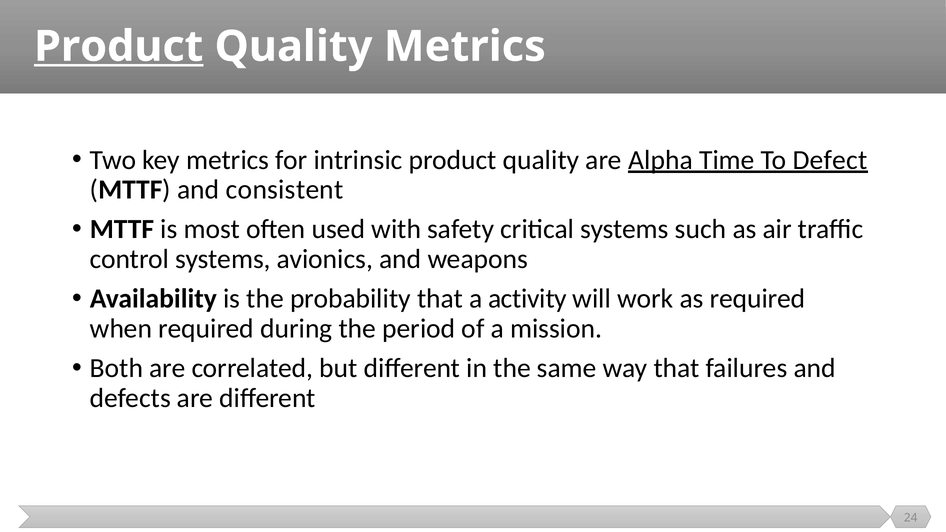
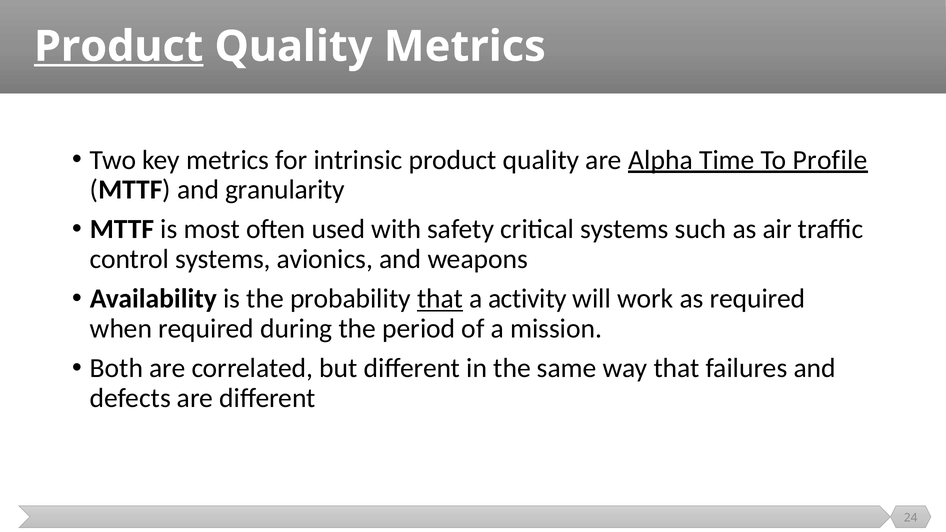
Defect: Defect -> Profile
consistent: consistent -> granularity
that at (440, 299) underline: none -> present
